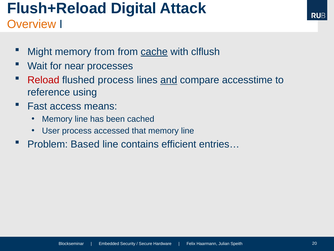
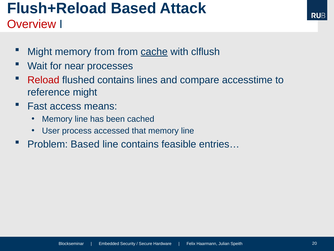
Flush+Reload Digital: Digital -> Based
Overview colour: orange -> red
flushed process: process -> contains
and underline: present -> none
reference using: using -> might
efficient: efficient -> feasible
